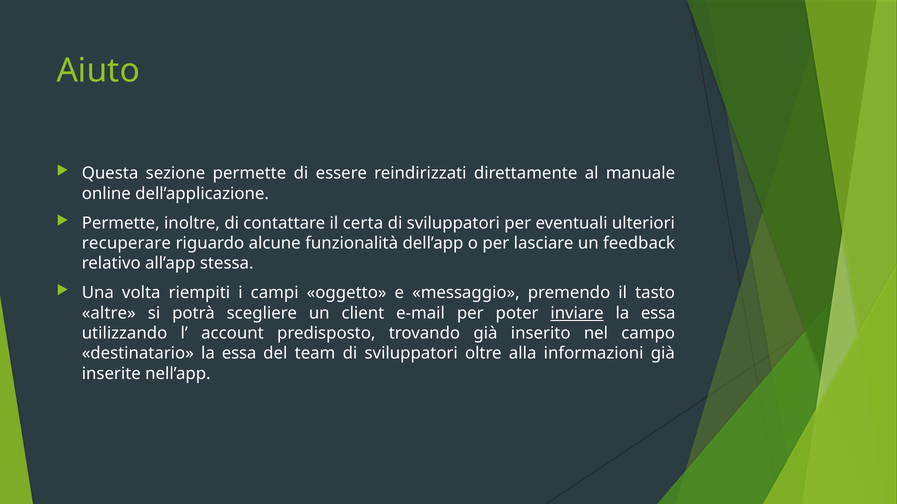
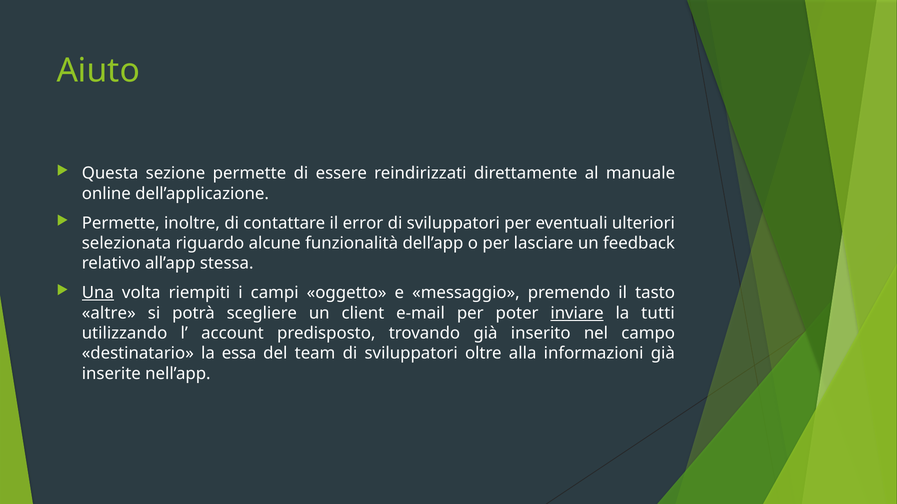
certa: certa -> error
recuperare: recuperare -> selezionata
Una underline: none -> present
essa at (658, 313): essa -> tutti
